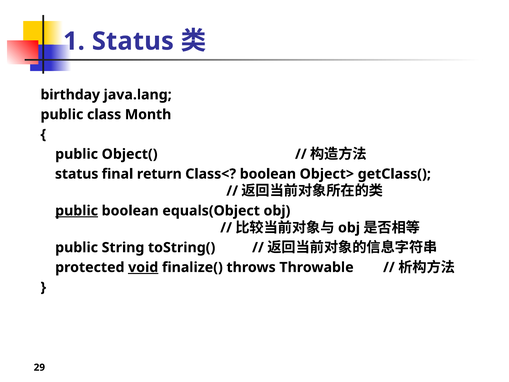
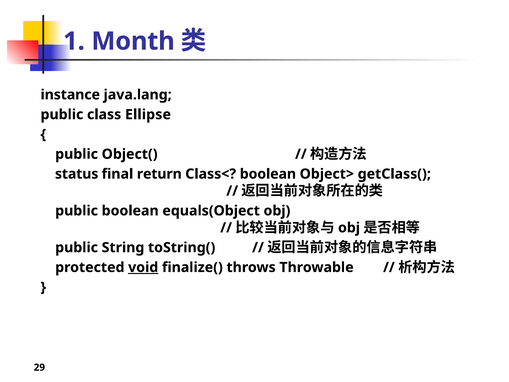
1 Status: Status -> Month
birthday: birthday -> instance
Month: Month -> Ellipse
public at (77, 211) underline: present -> none
